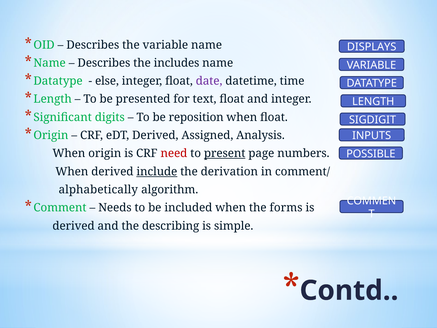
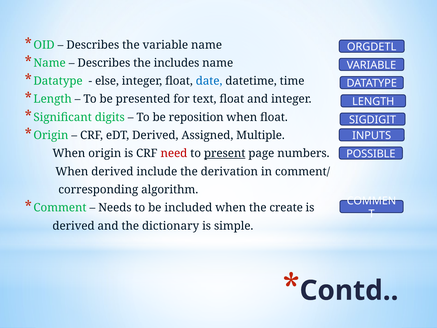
DISPLAYS: DISPLAYS -> ORGDETL
date colour: purple -> blue
Analysis: Analysis -> Multiple
include underline: present -> none
alphabetically: alphabetically -> corresponding
forms: forms -> create
describing: describing -> dictionary
